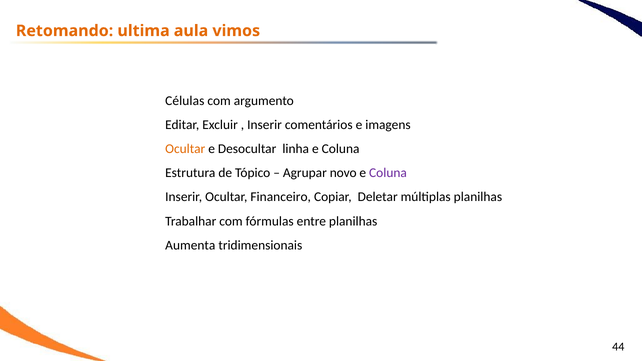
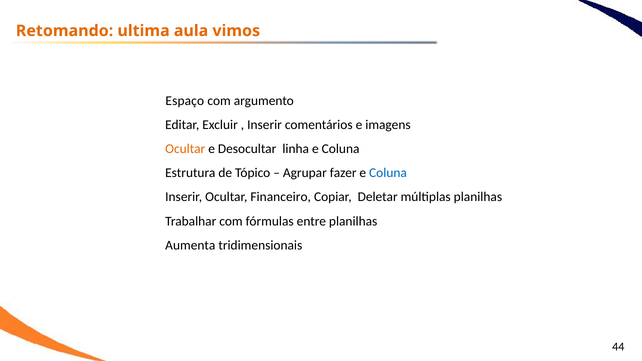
Células: Células -> Espaço
novo: novo -> fazer
Coluna at (388, 173) colour: purple -> blue
